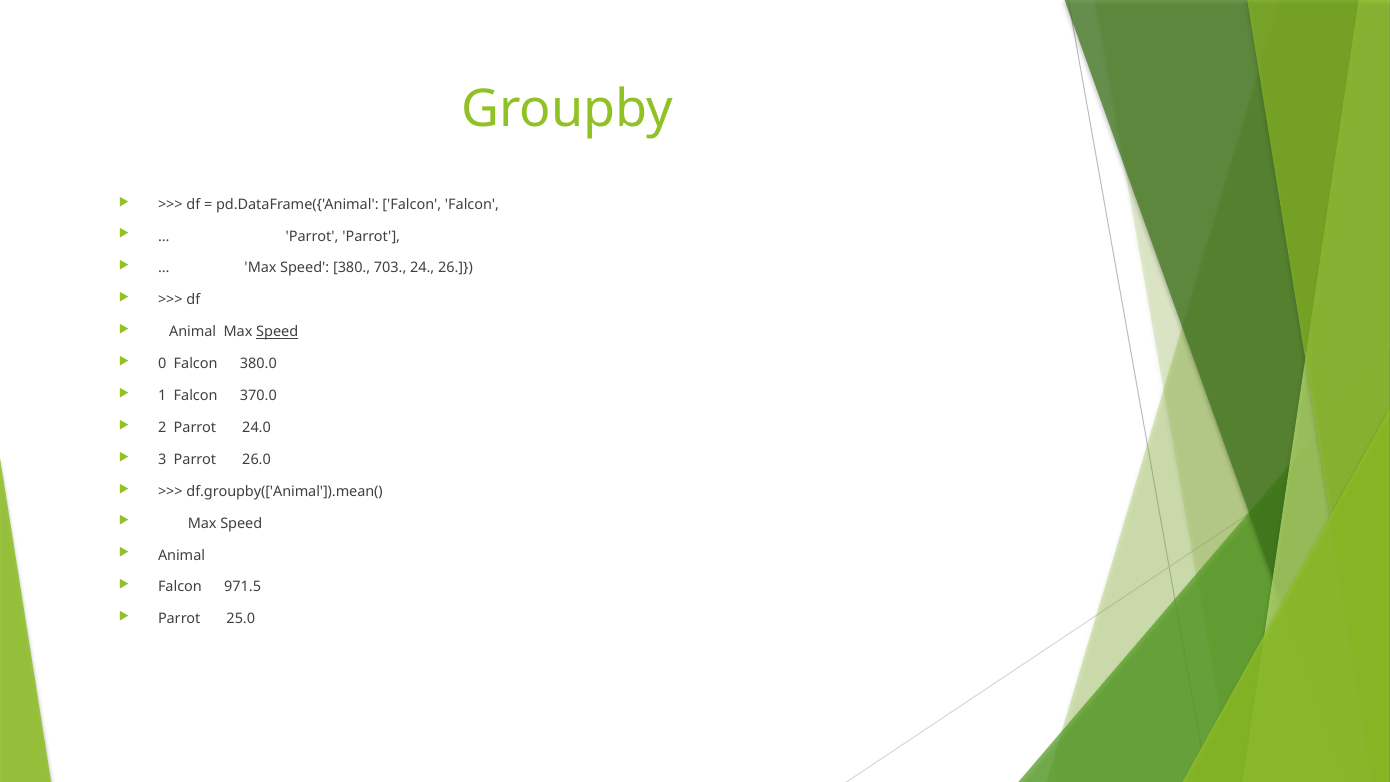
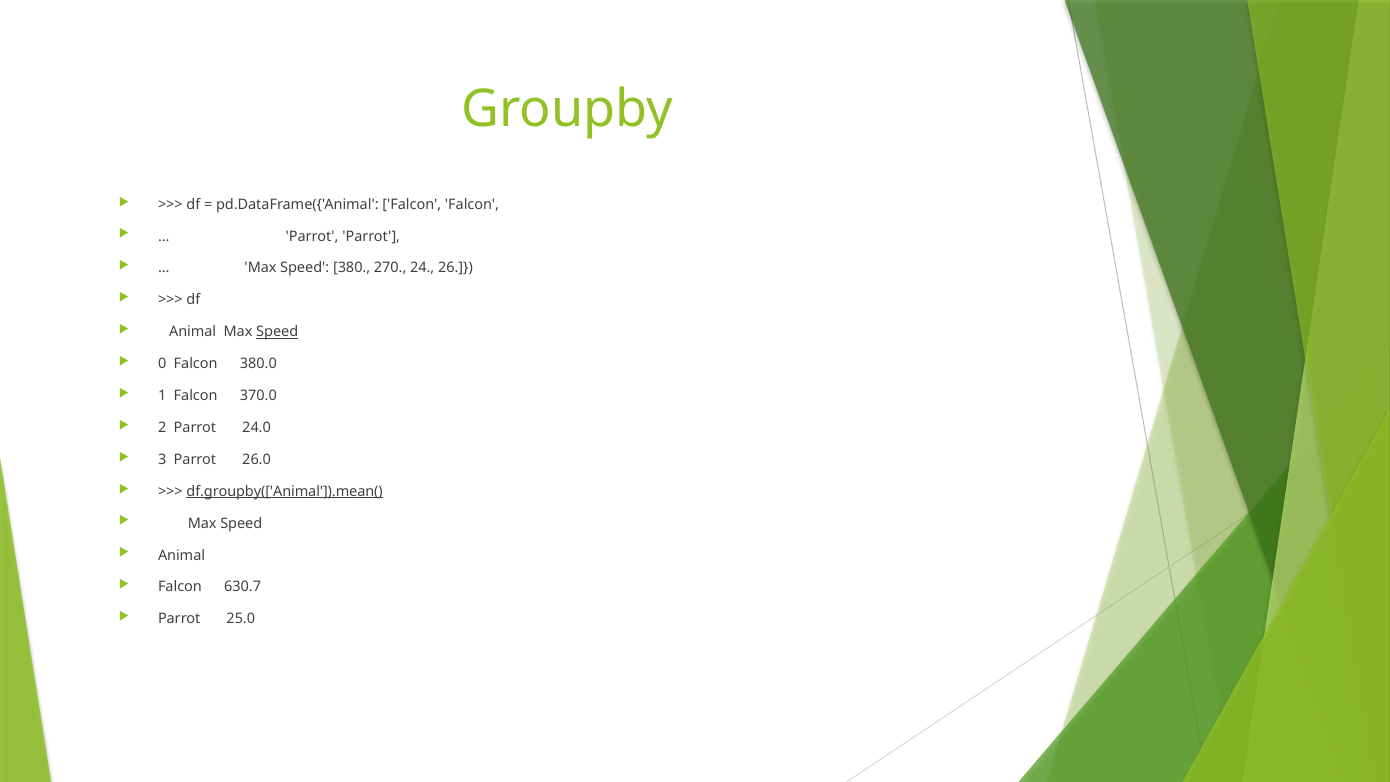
703: 703 -> 270
df.groupby(['Animal']).mean( underline: none -> present
971.5: 971.5 -> 630.7
